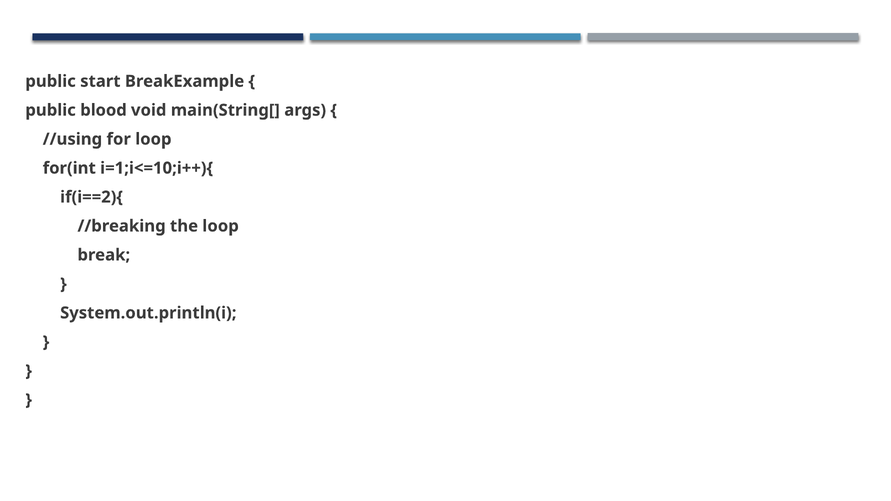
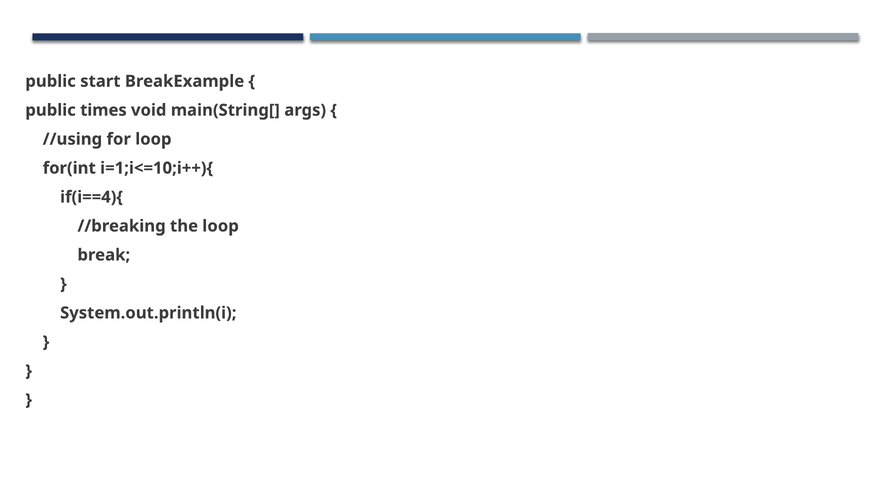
blood: blood -> times
if(i==2){: if(i==2){ -> if(i==4){
